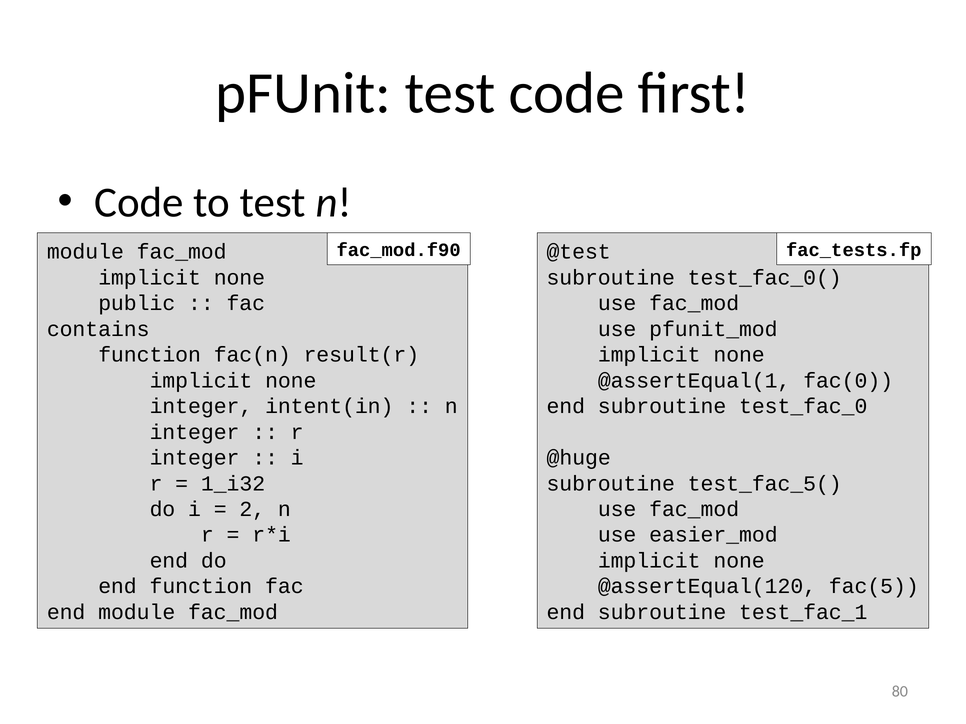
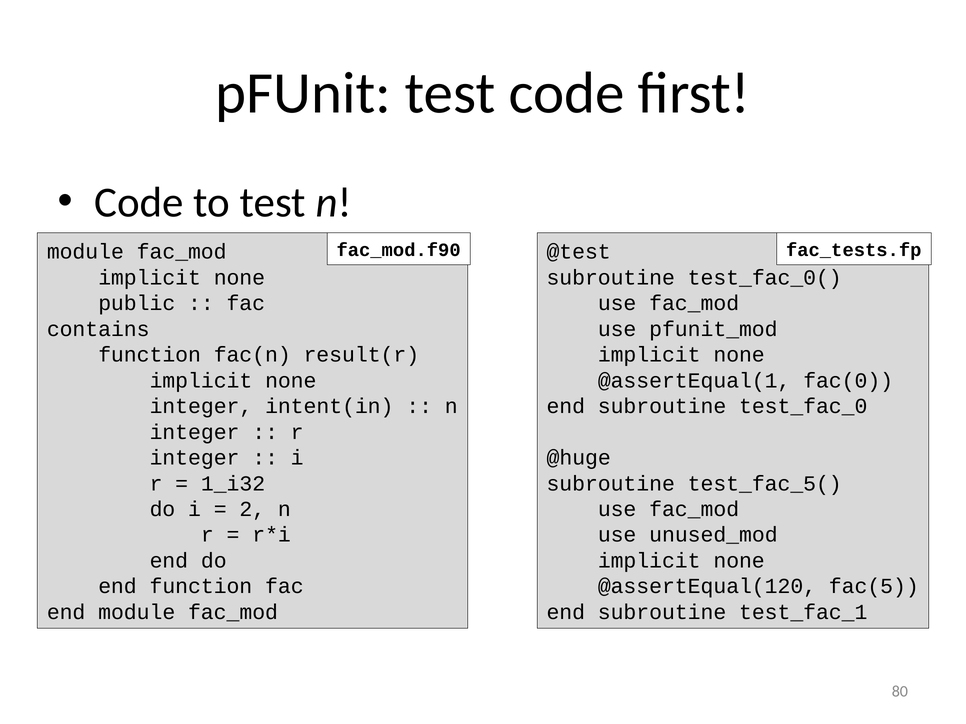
easier_mod: easier_mod -> unused_mod
